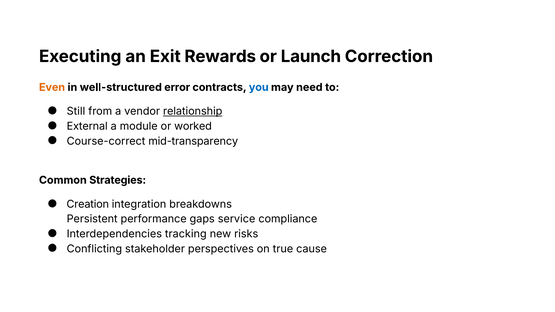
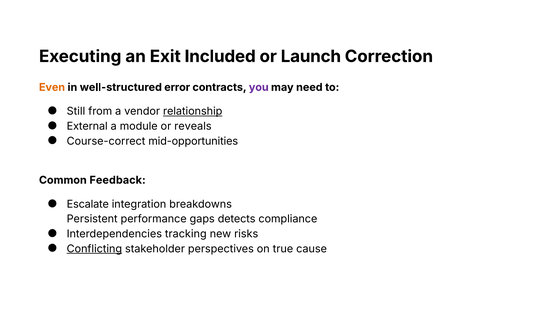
Rewards: Rewards -> Included
you colour: blue -> purple
worked: worked -> reveals
mid-transparency: mid-transparency -> mid-opportunities
Strategies: Strategies -> Feedback
Creation: Creation -> Escalate
service: service -> detects
Conflicting underline: none -> present
